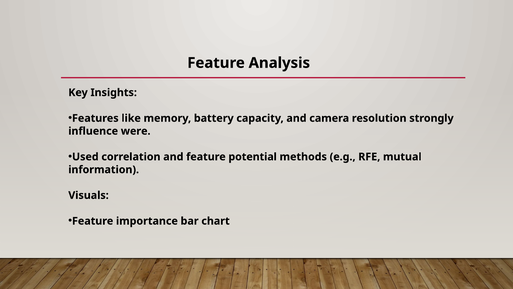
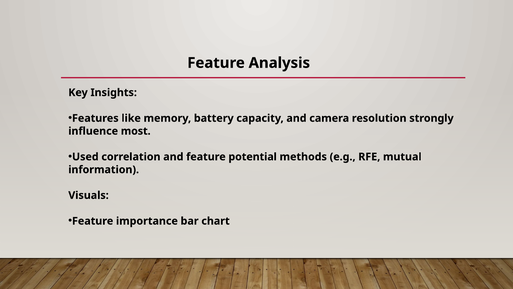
were: were -> most
